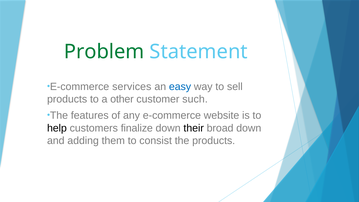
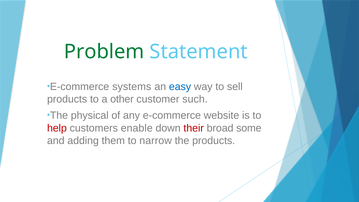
services: services -> systems
features: features -> physical
help colour: black -> red
finalize: finalize -> enable
their colour: black -> red
broad down: down -> some
consist: consist -> narrow
